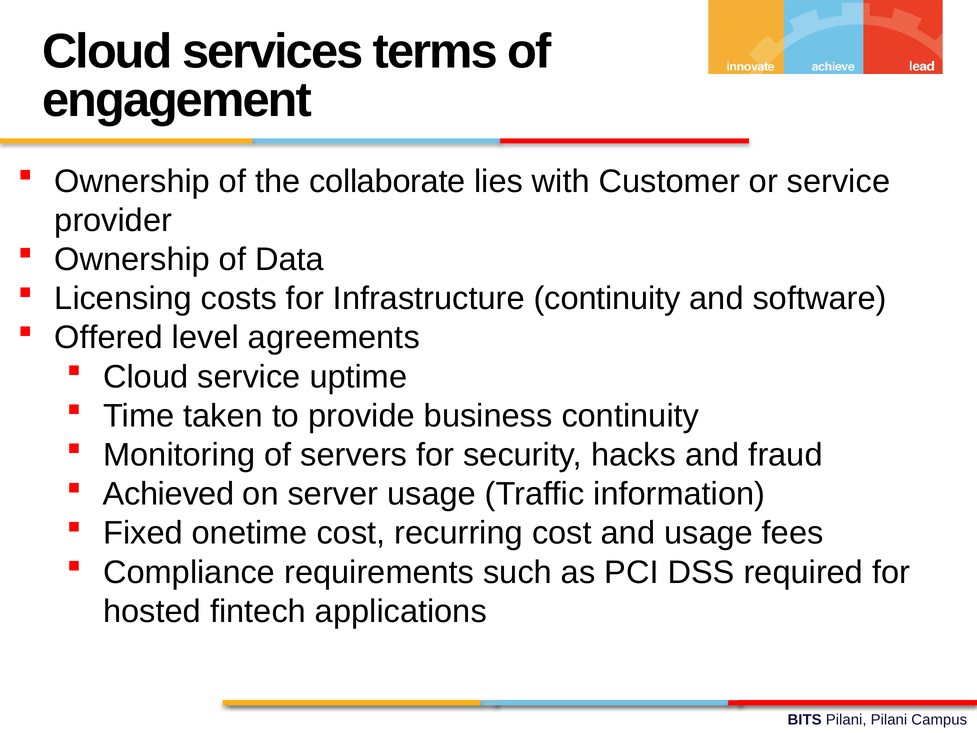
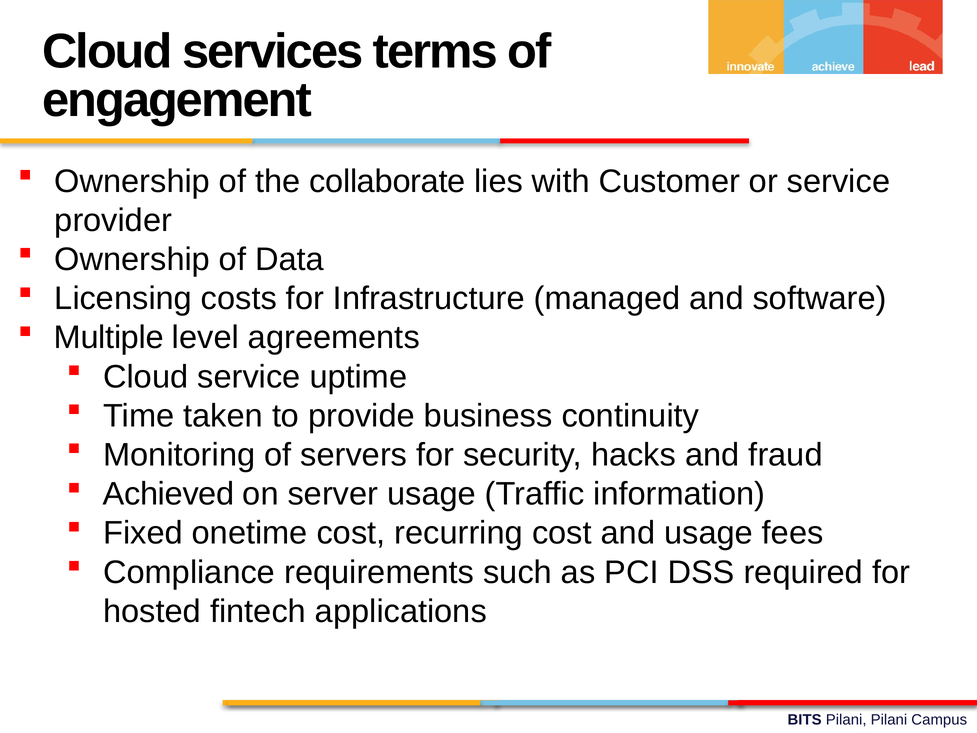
Infrastructure continuity: continuity -> managed
Offered: Offered -> Multiple
